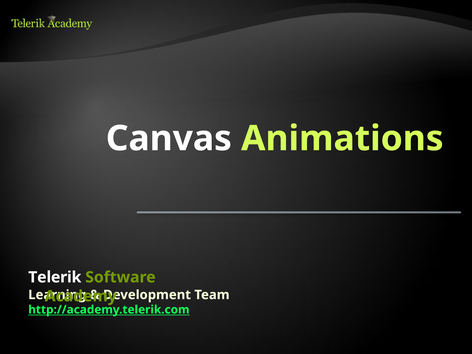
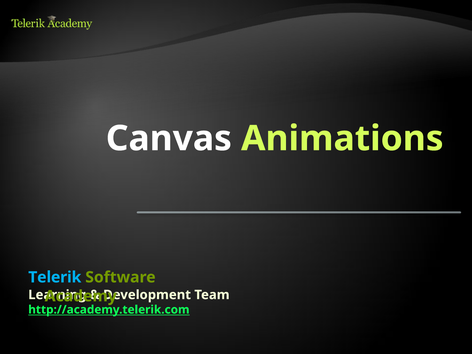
Telerik colour: white -> light blue
